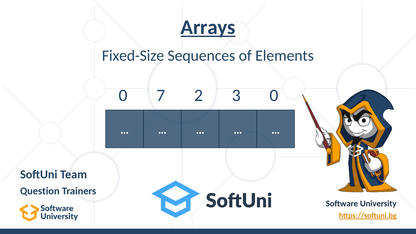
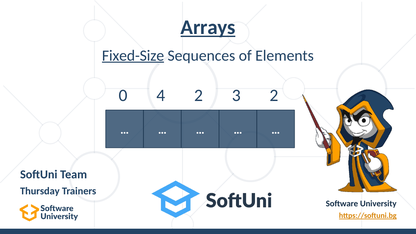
Fixed-Size underline: none -> present
7: 7 -> 4
3 0: 0 -> 2
Question: Question -> Thursday
